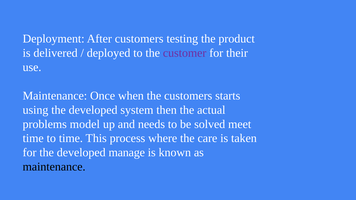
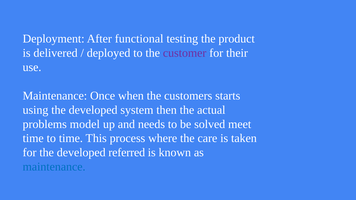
After customers: customers -> functional
manage: manage -> referred
maintenance at (54, 167) colour: black -> blue
